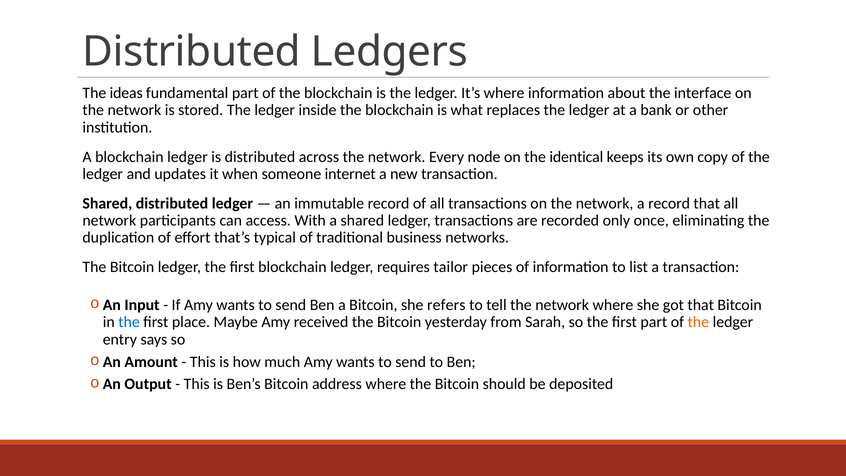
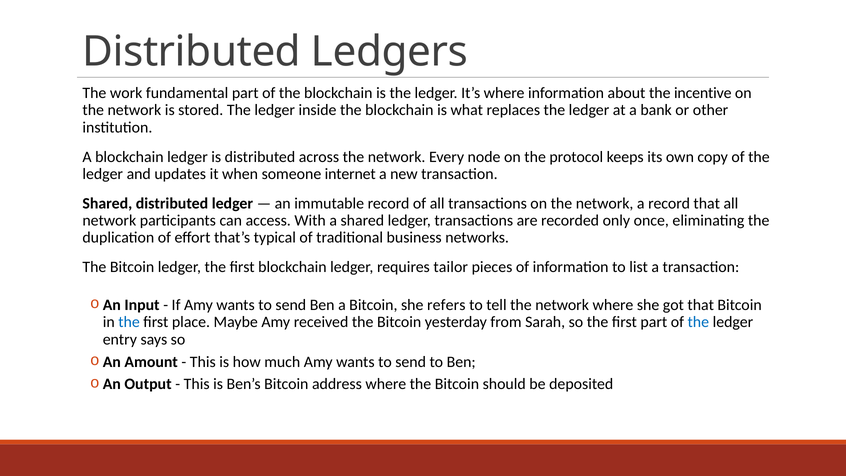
ideas: ideas -> work
interface: interface -> incentive
identical: identical -> protocol
the at (698, 322) colour: orange -> blue
